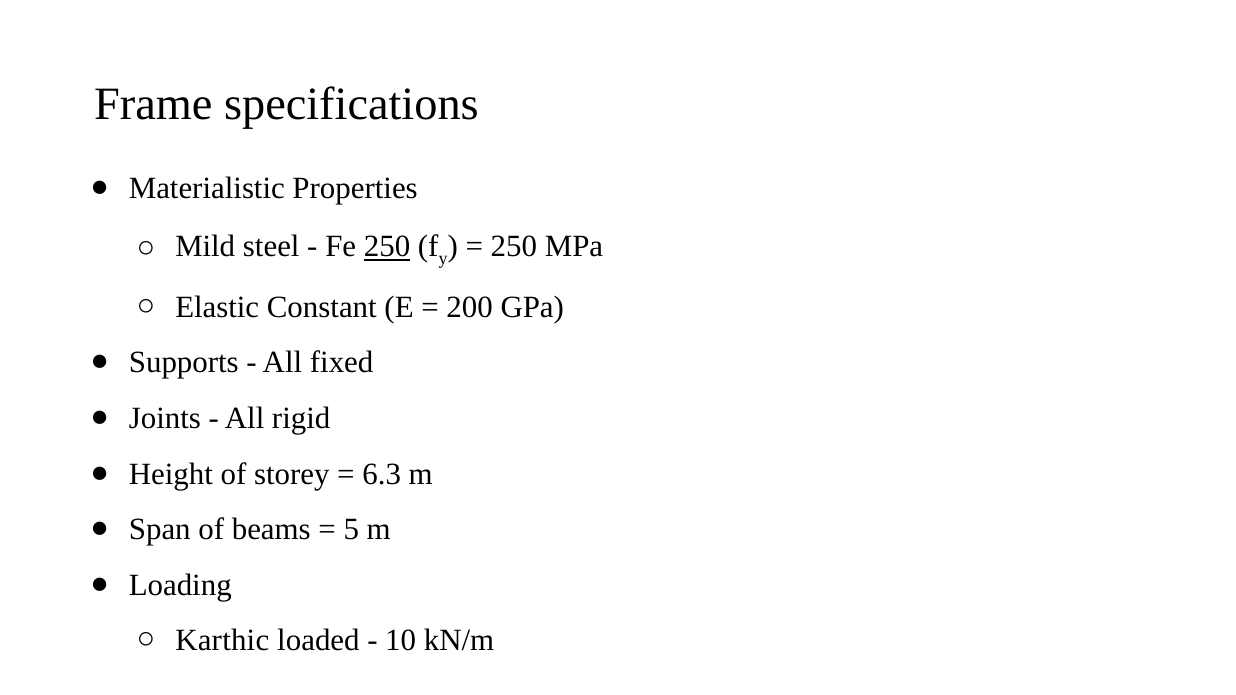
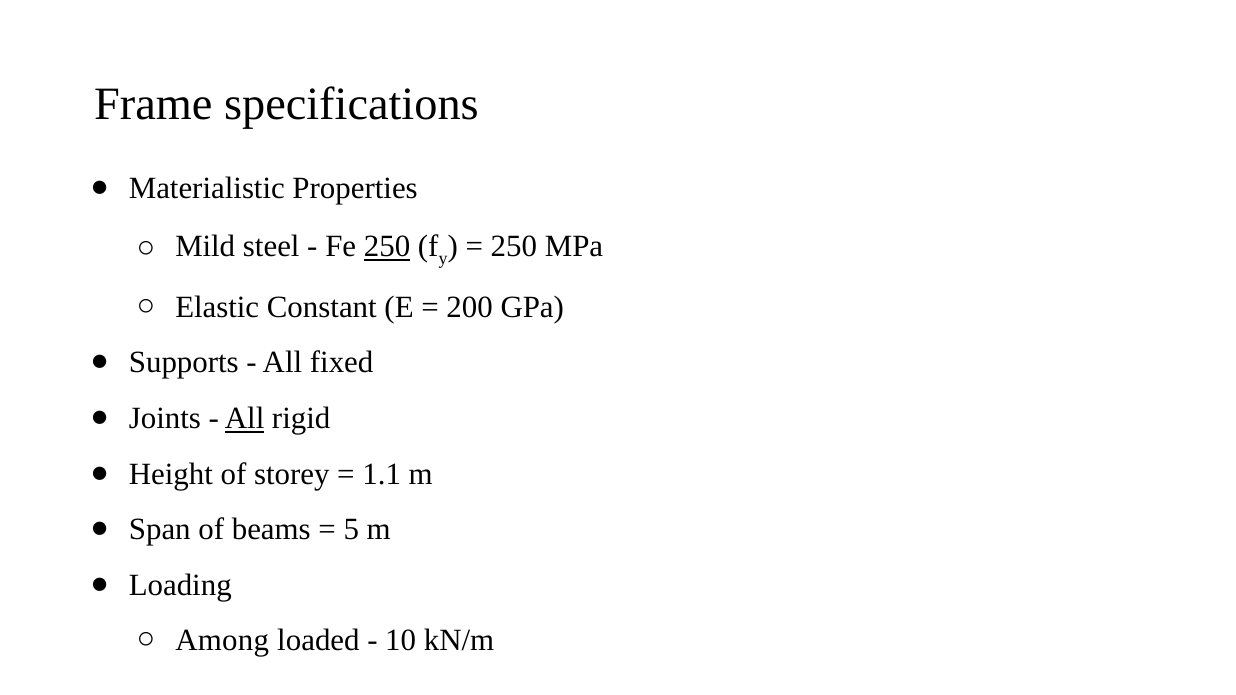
All at (245, 419) underline: none -> present
6.3: 6.3 -> 1.1
Karthic: Karthic -> Among
